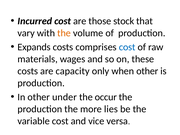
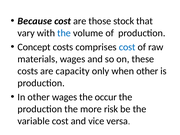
Incurred: Incurred -> Because
the at (64, 33) colour: orange -> blue
Expands: Expands -> Concept
other under: under -> wages
lies: lies -> risk
